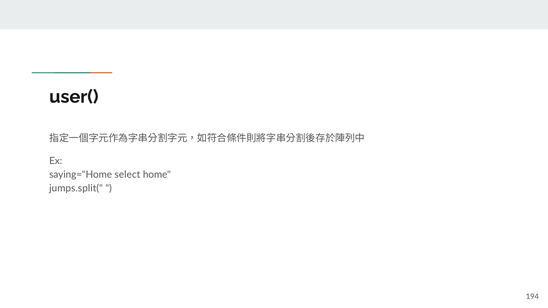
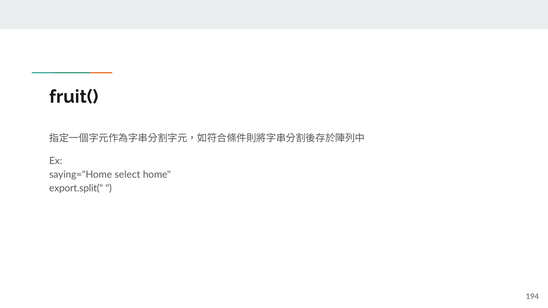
user(: user( -> fruit(
jumps.split(: jumps.split( -> export.split(
